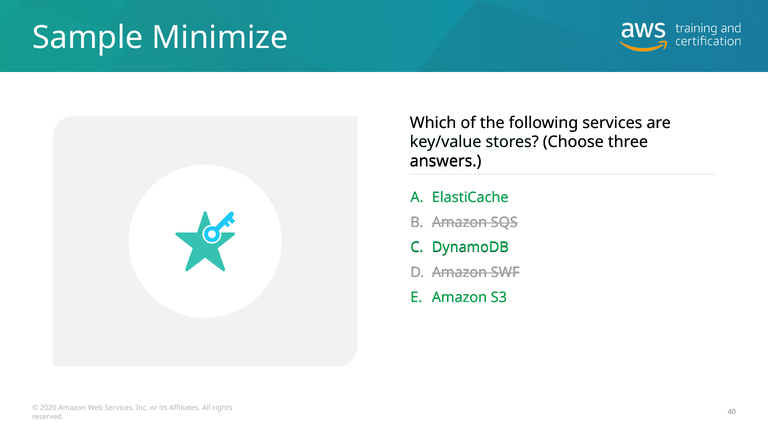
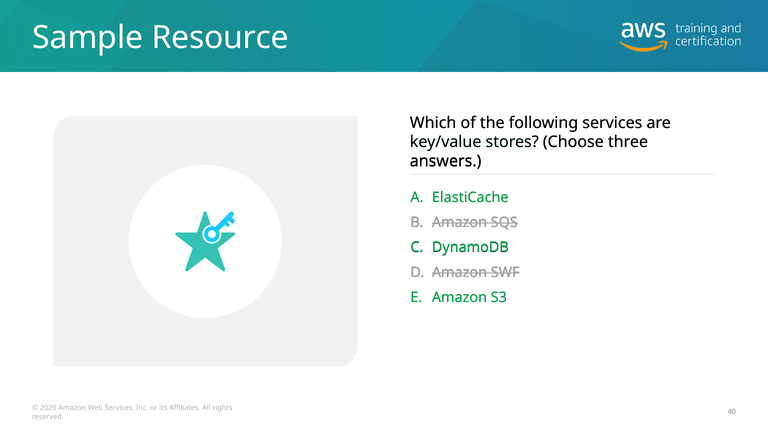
Minimize: Minimize -> Resource
